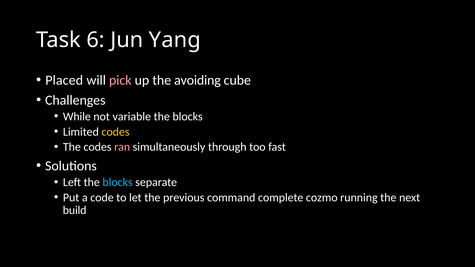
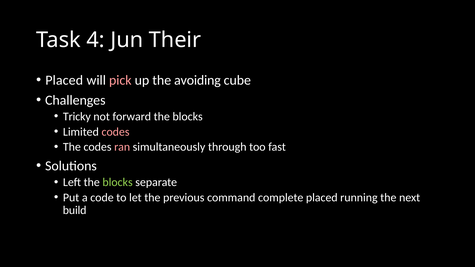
6: 6 -> 4
Yang: Yang -> Their
While: While -> Tricky
variable: variable -> forward
codes at (116, 132) colour: yellow -> pink
blocks at (118, 182) colour: light blue -> light green
complete cozmo: cozmo -> placed
